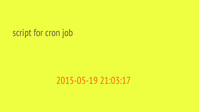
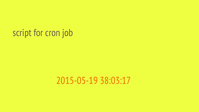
21:03:17: 21:03:17 -> 38:03:17
